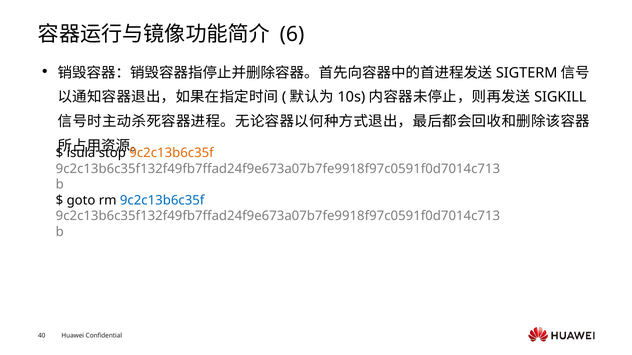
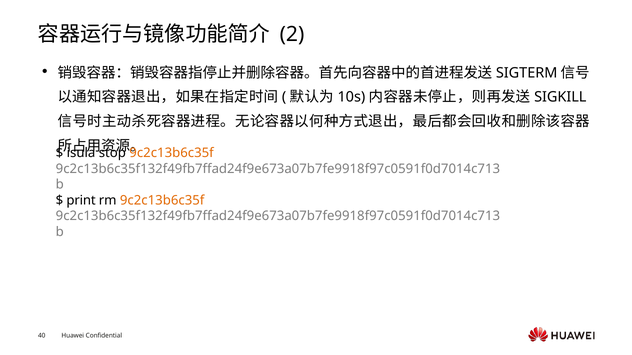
6: 6 -> 2
goto: goto -> print
9c2c13b6c35f at (162, 201) colour: blue -> orange
